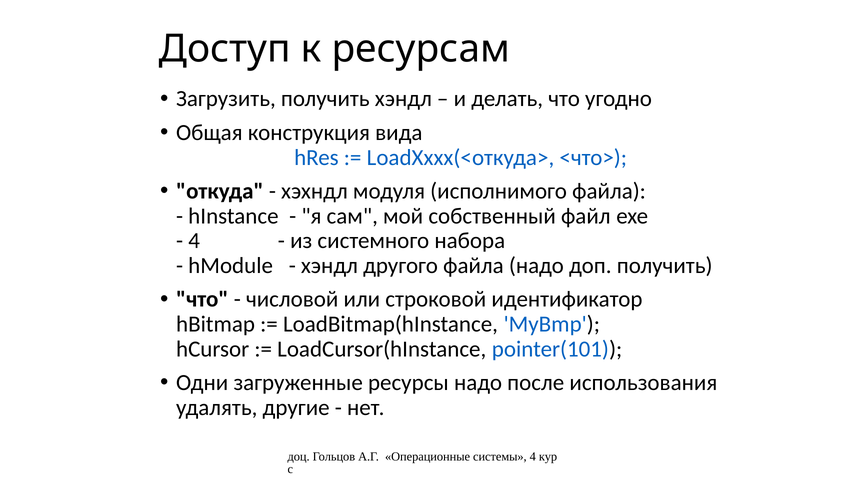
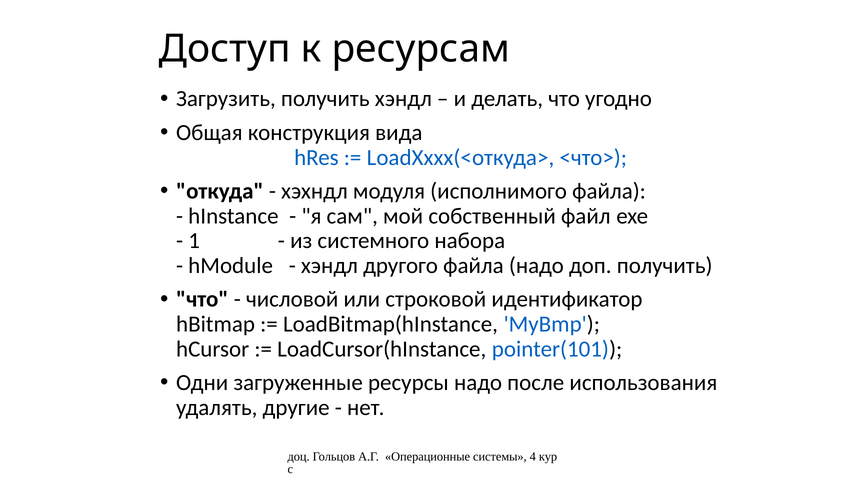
4 at (194, 241): 4 -> 1
